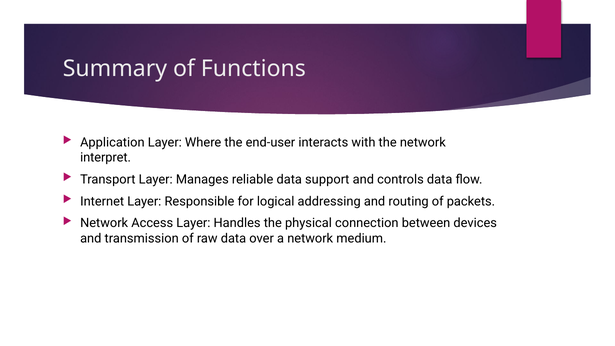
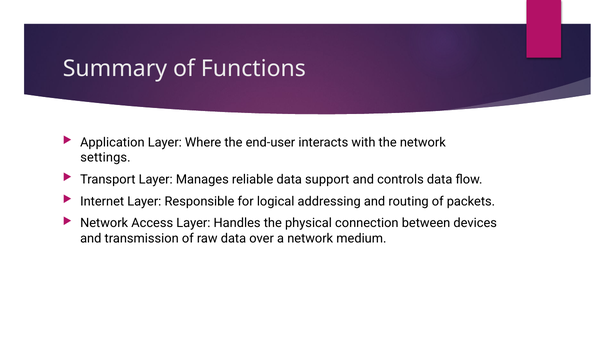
interpret: interpret -> settings
